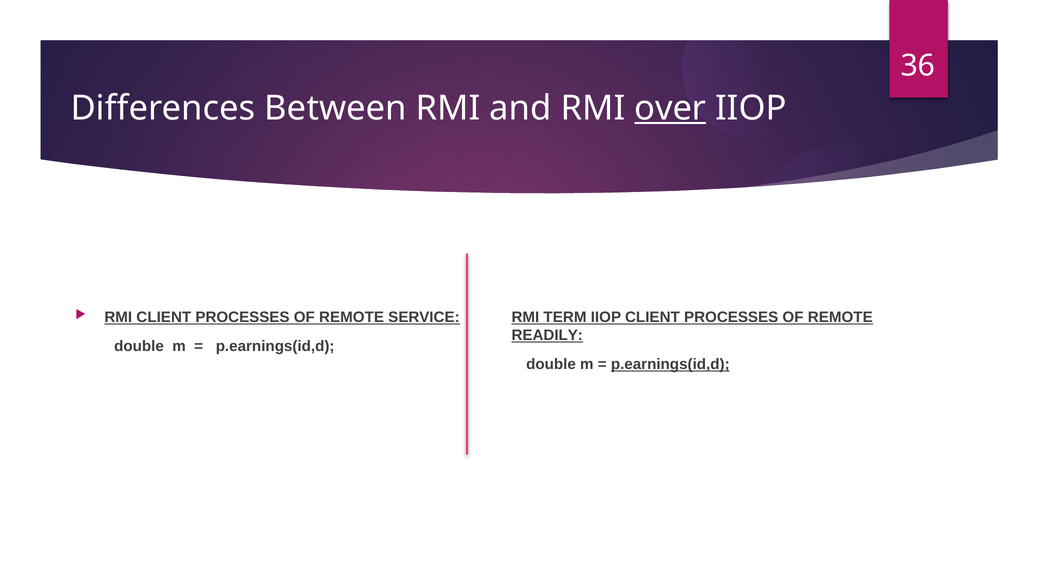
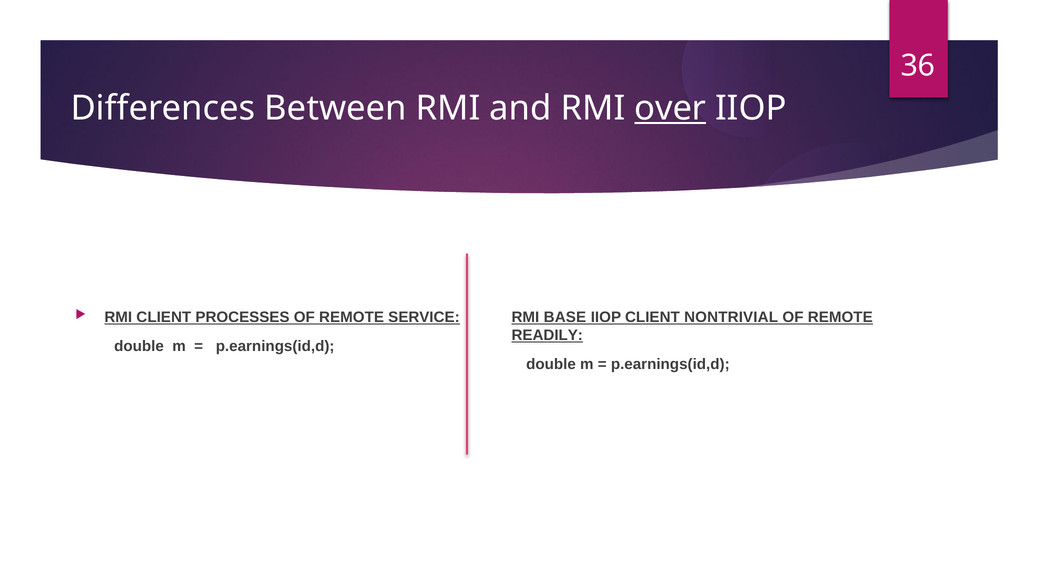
TERM: TERM -> BASE
IIOP CLIENT PROCESSES: PROCESSES -> NONTRIVIAL
p.earnings(id,d at (670, 364) underline: present -> none
